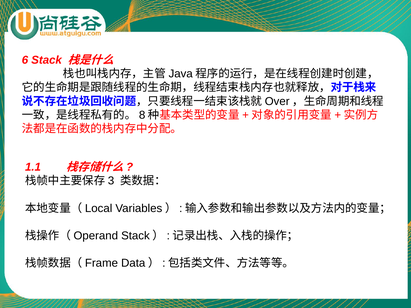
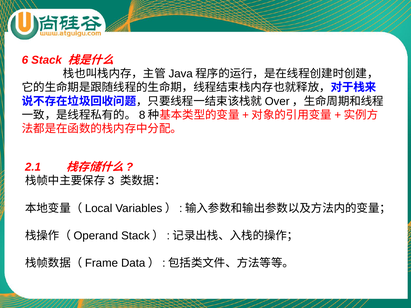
1.1: 1.1 -> 2.1
